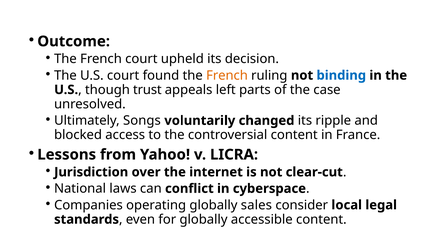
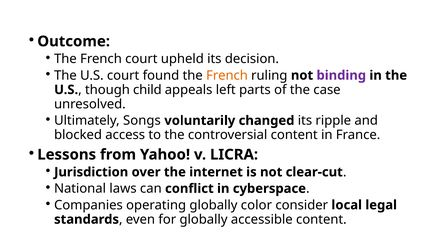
binding colour: blue -> purple
trust: trust -> child
sales: sales -> color
